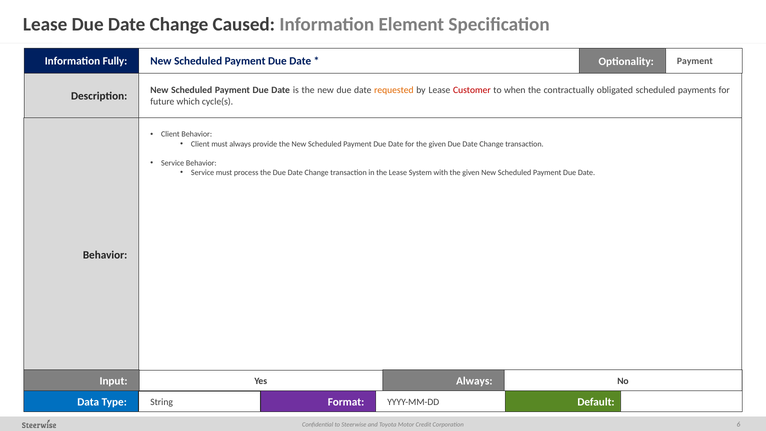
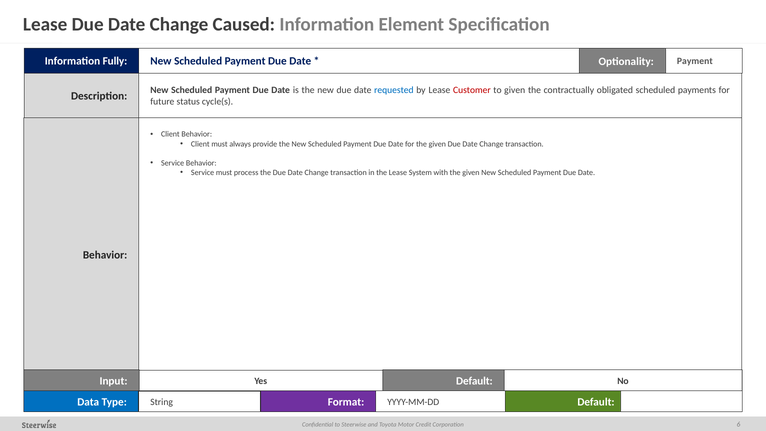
requested colour: orange -> blue
to when: when -> given
which: which -> status
Always at (474, 381): Always -> Default
